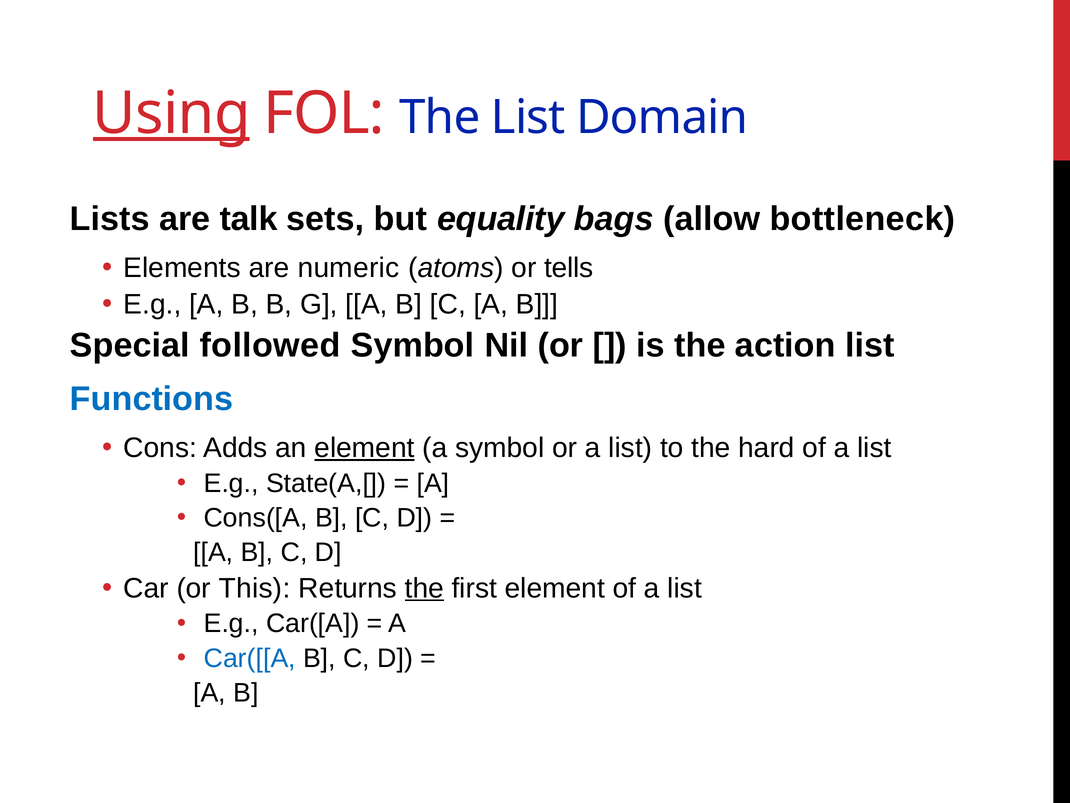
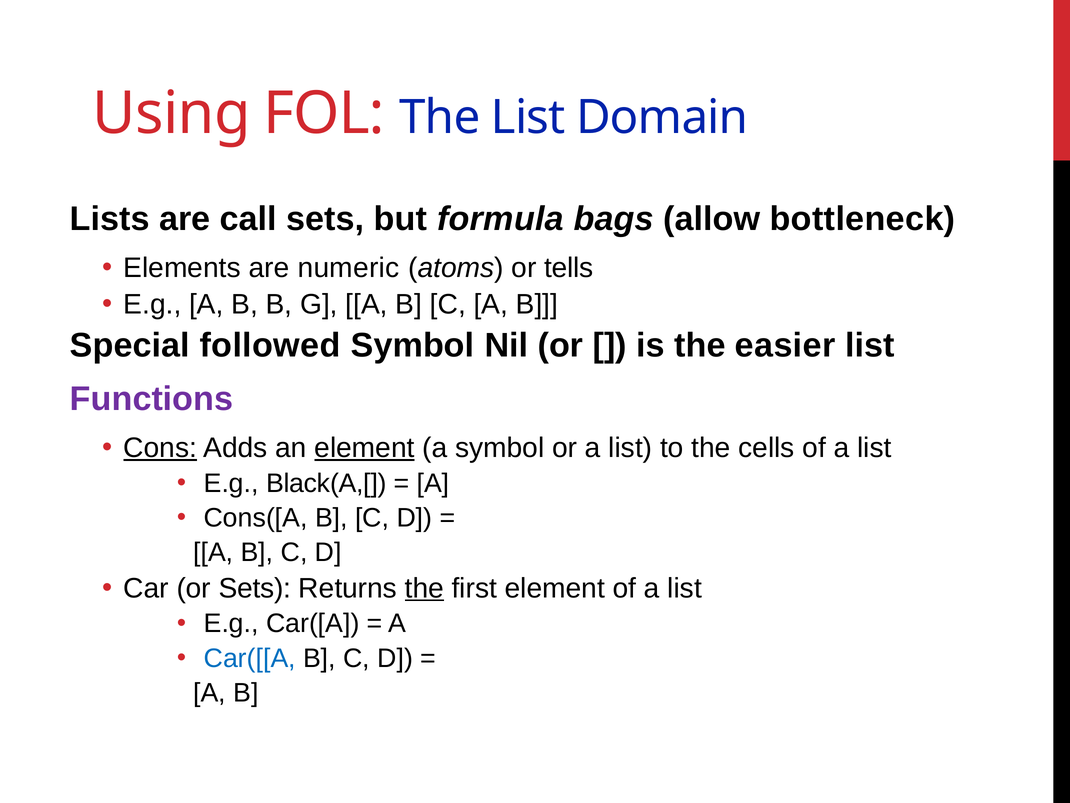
Using underline: present -> none
talk: talk -> call
equality: equality -> formula
action: action -> easier
Functions colour: blue -> purple
Cons underline: none -> present
hard: hard -> cells
State(A,[: State(A,[ -> Black(A,[
or This: This -> Sets
